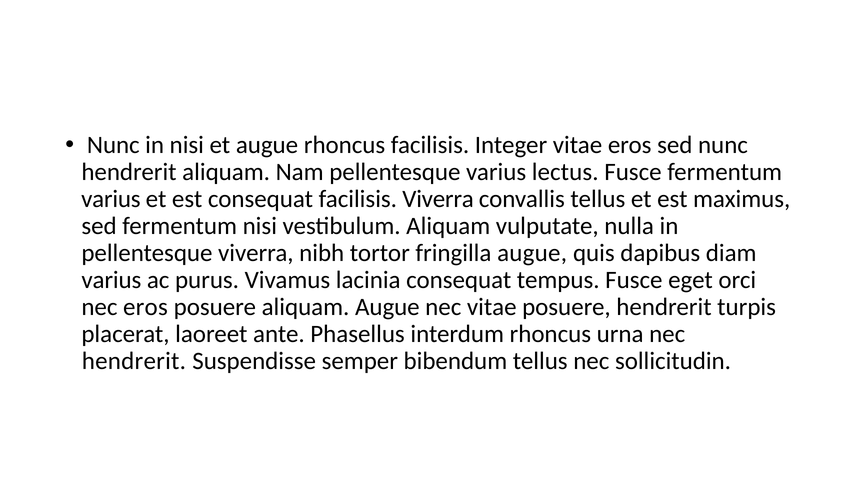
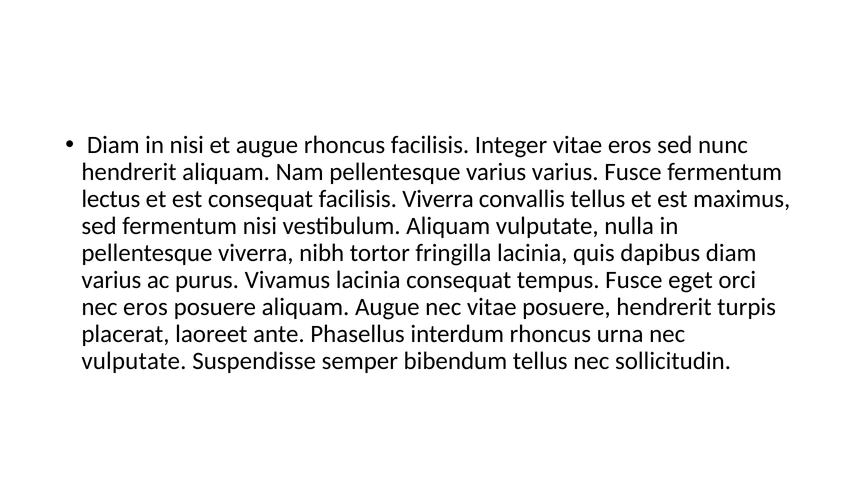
Nunc at (113, 145): Nunc -> Diam
varius lectus: lectus -> varius
varius at (111, 199): varius -> lectus
fringilla augue: augue -> lacinia
hendrerit at (134, 361): hendrerit -> vulputate
